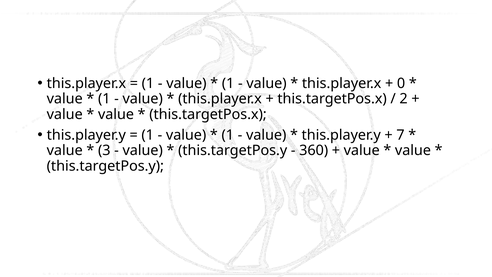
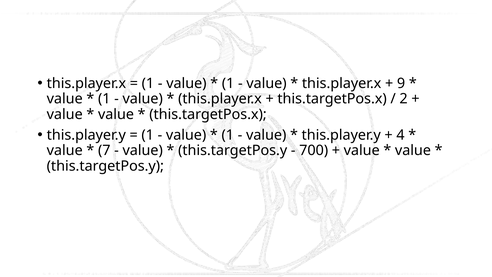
0: 0 -> 9
7: 7 -> 4
3: 3 -> 7
360: 360 -> 700
